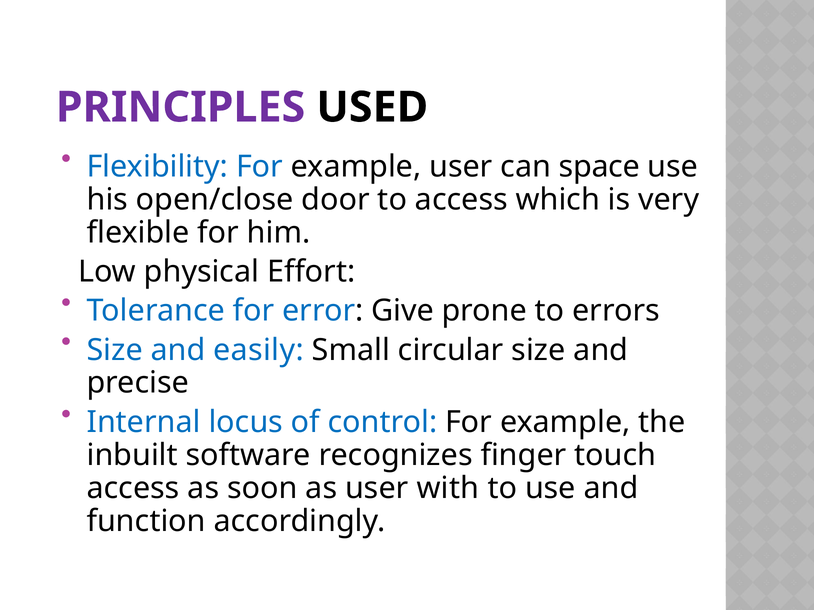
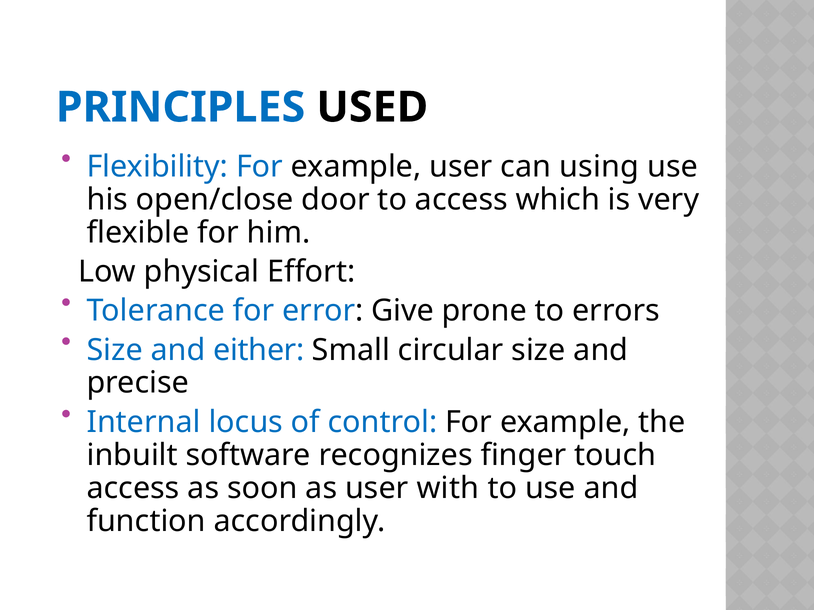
PRINCIPLES colour: purple -> blue
space: space -> using
easily: easily -> either
